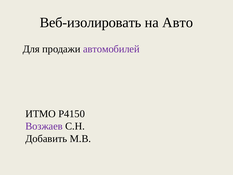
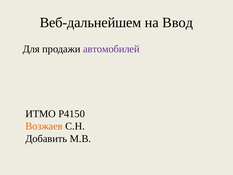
Веб-изолировать: Веб-изолировать -> Веб-дальнейшем
Авто: Авто -> Ввод
Возжаев colour: purple -> orange
